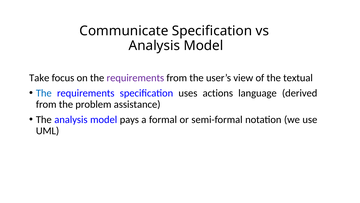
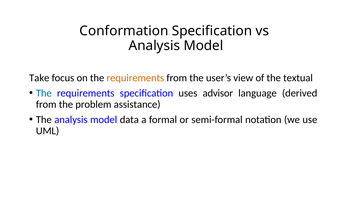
Communicate: Communicate -> Conformation
requirements at (135, 78) colour: purple -> orange
actions: actions -> advisor
pays: pays -> data
